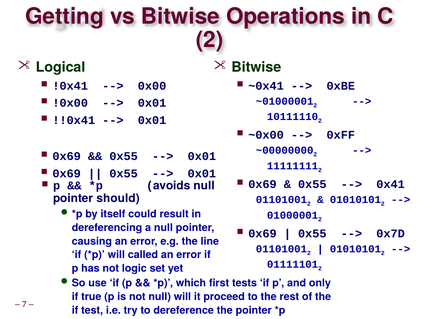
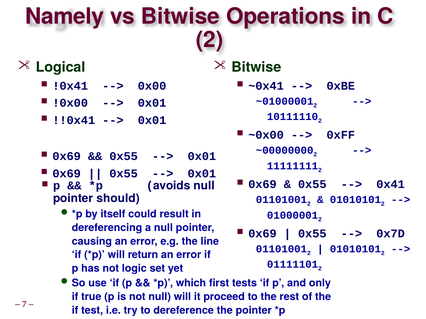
Getting: Getting -> Namely
called: called -> return
